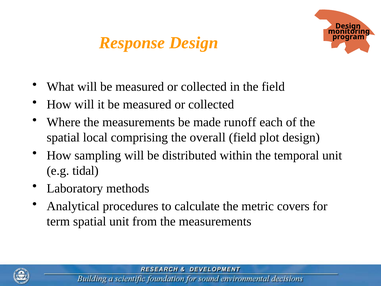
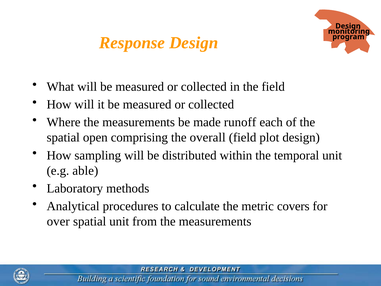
local: local -> open
tidal: tidal -> able
term: term -> over
